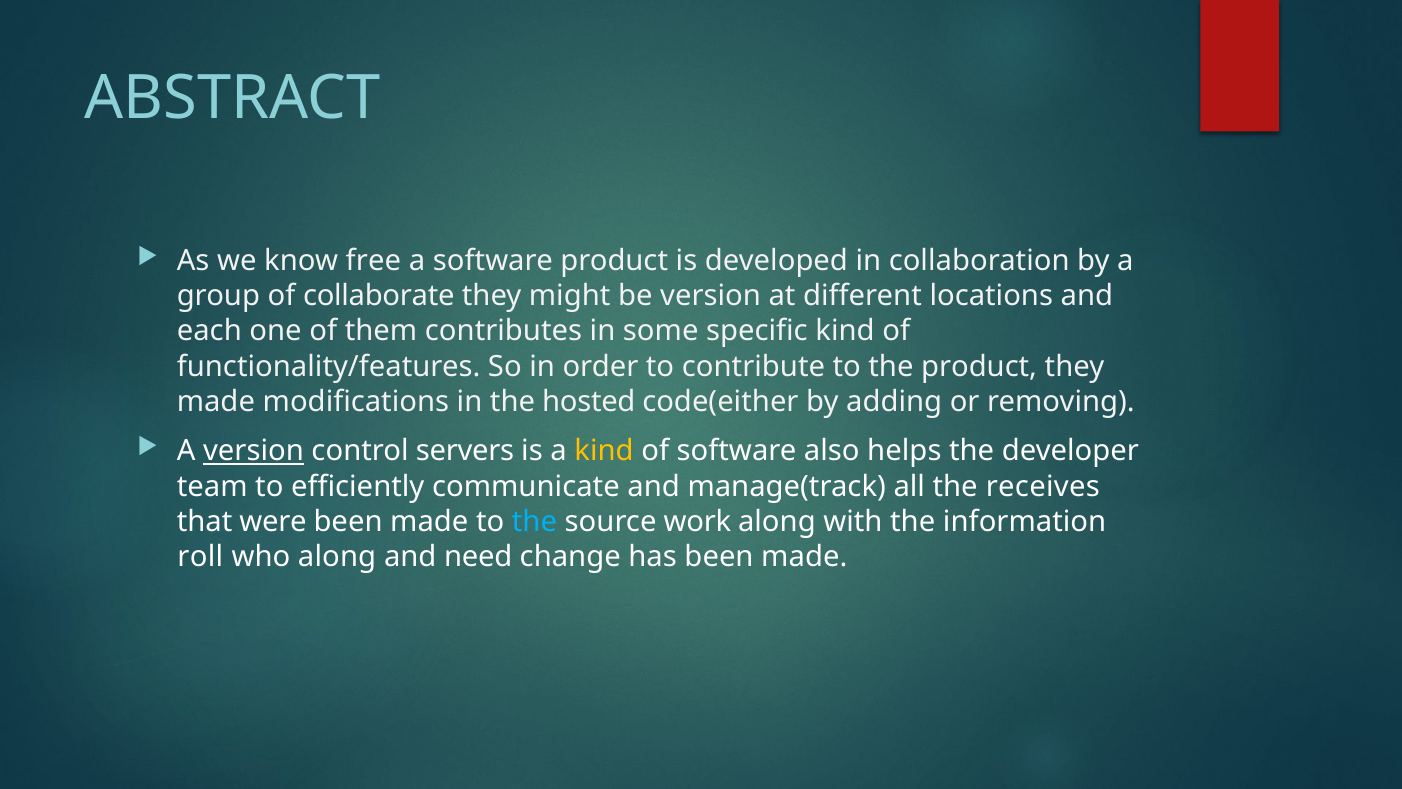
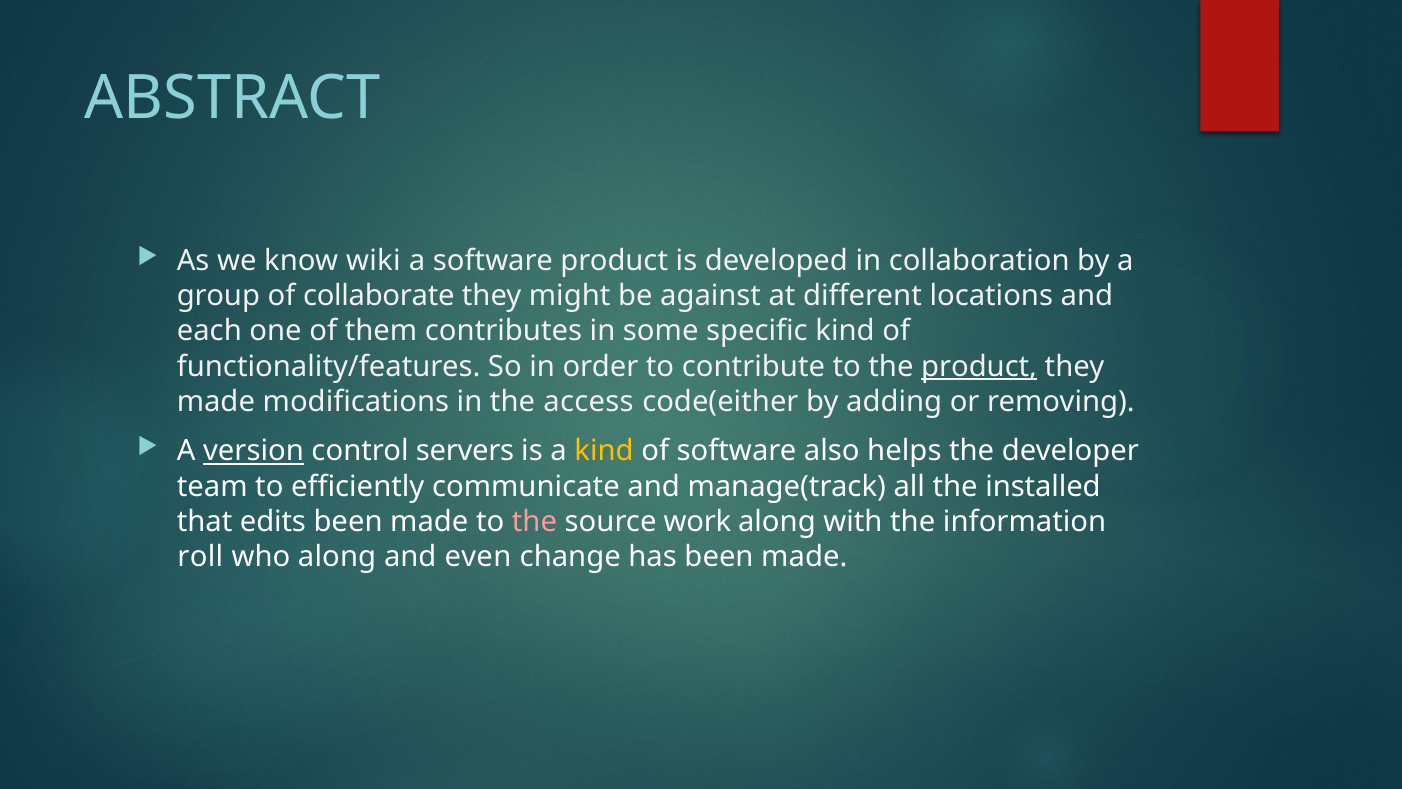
free: free -> wiki
be version: version -> against
product at (979, 366) underline: none -> present
hosted: hosted -> access
receives: receives -> installed
were: were -> edits
the at (534, 521) colour: light blue -> pink
need: need -> even
